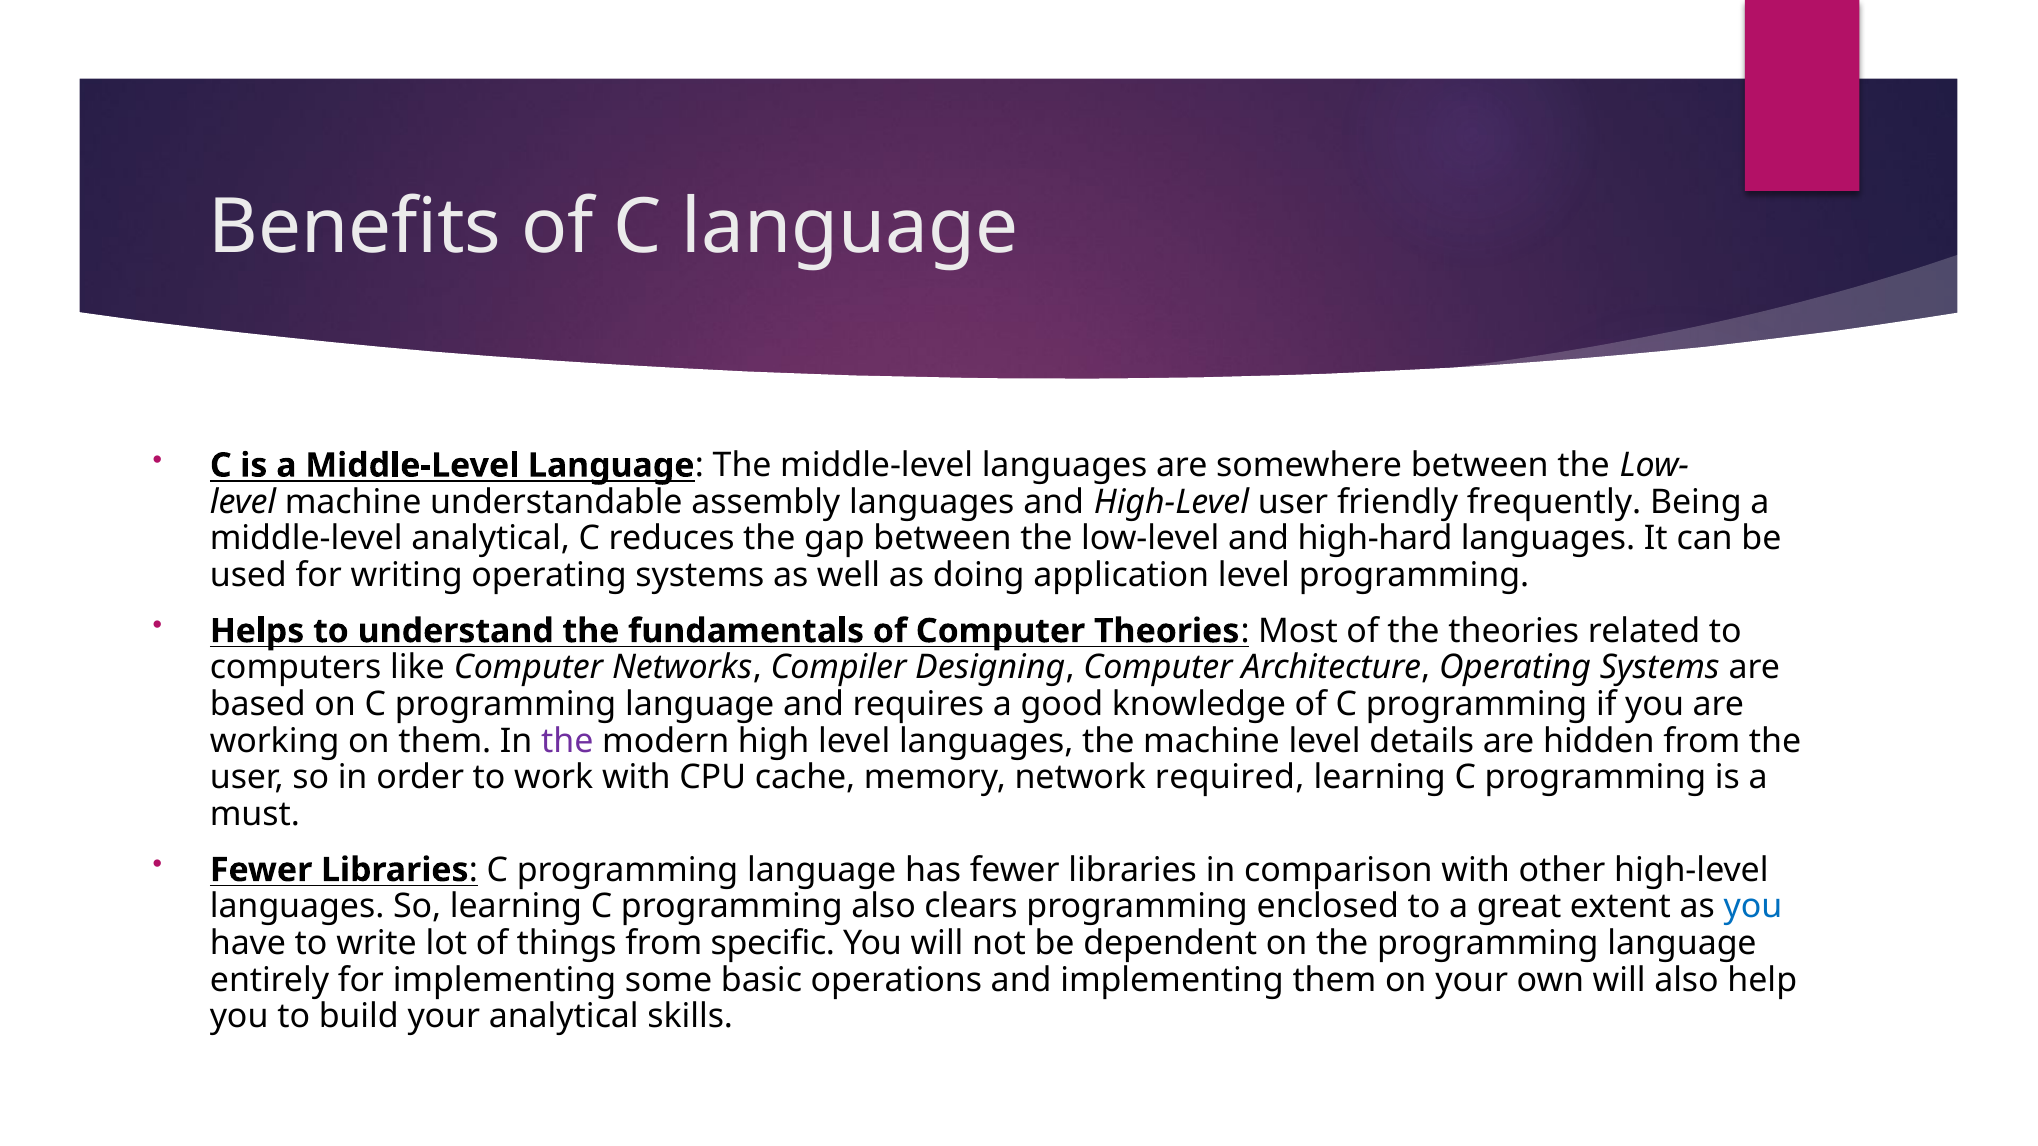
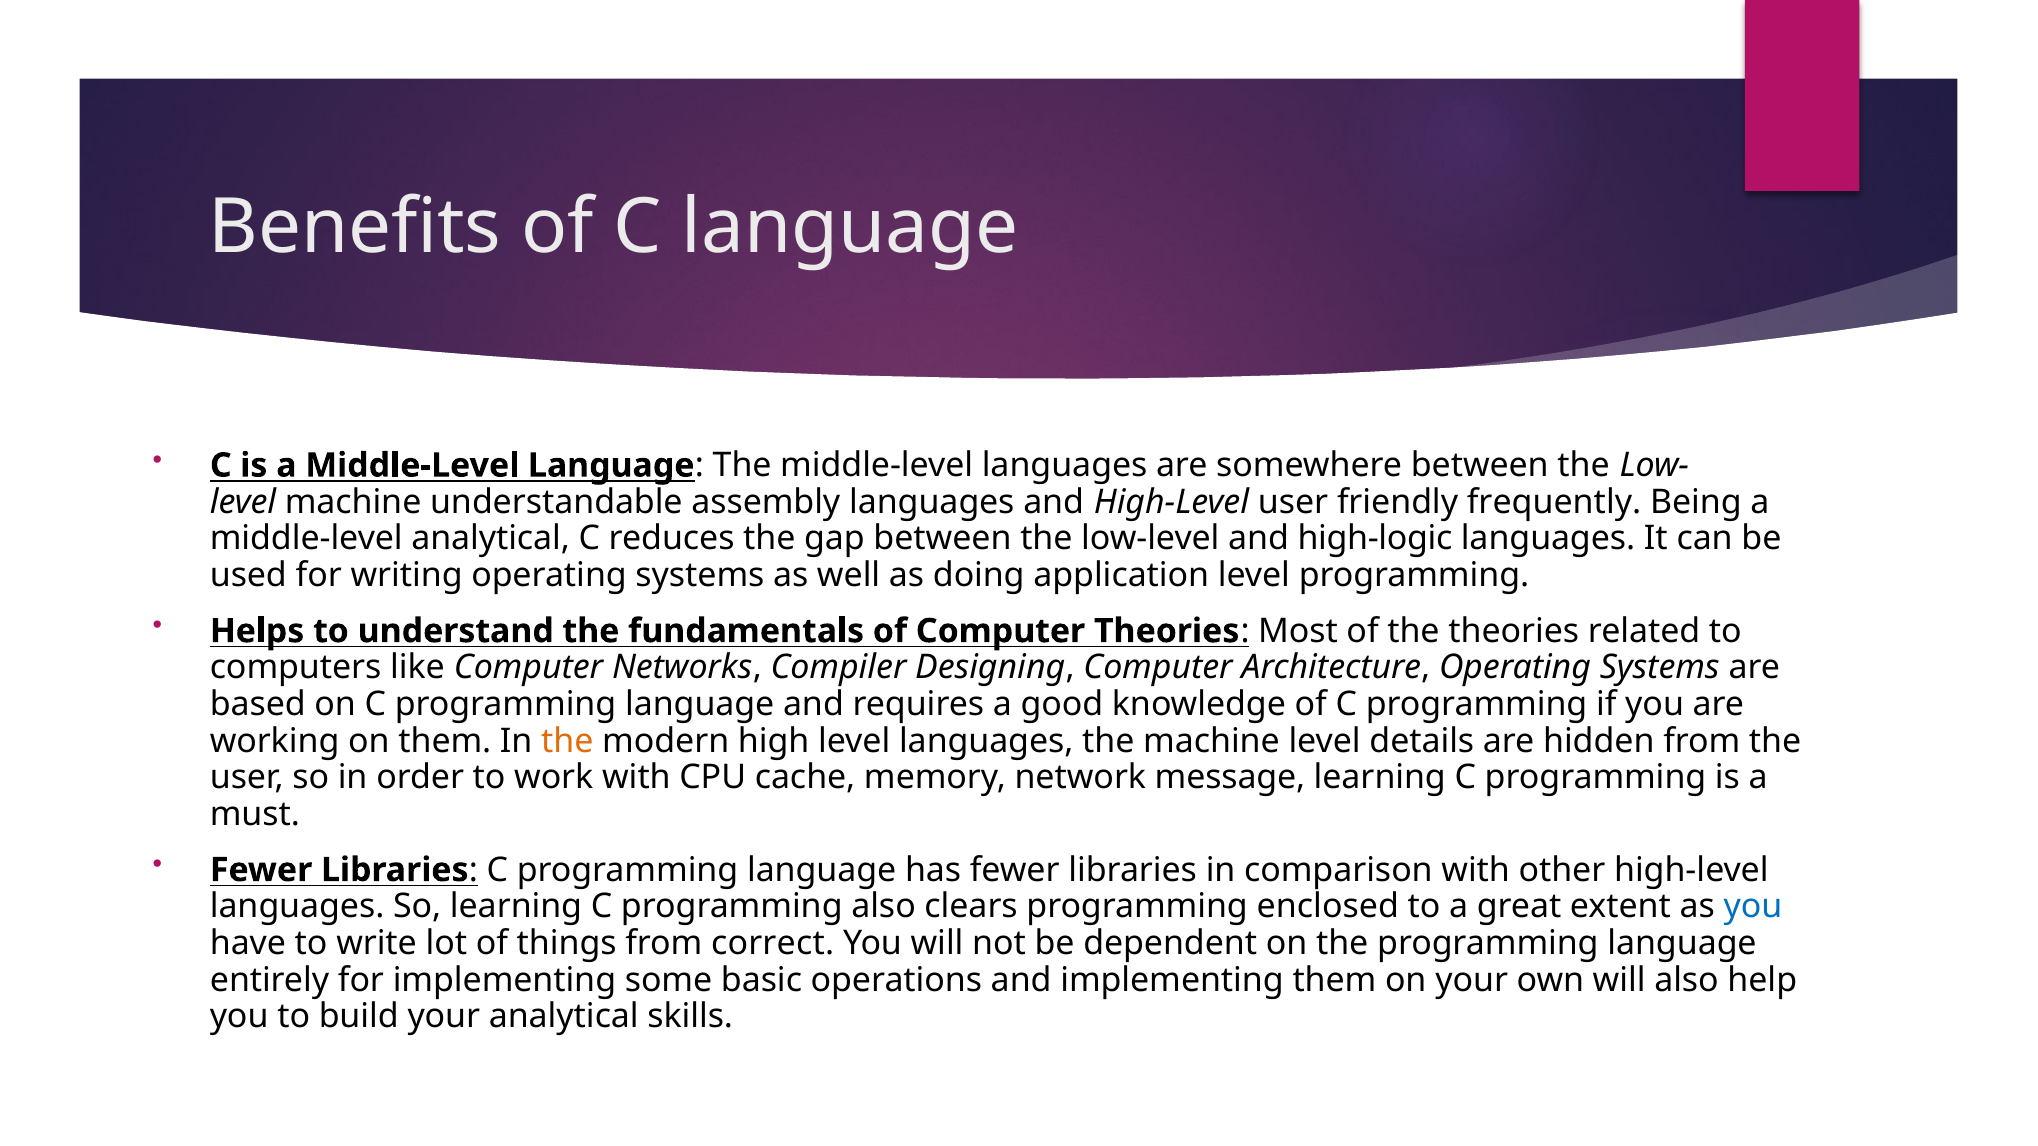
high-hard: high-hard -> high-logic
the at (567, 741) colour: purple -> orange
required: required -> message
specific: specific -> correct
